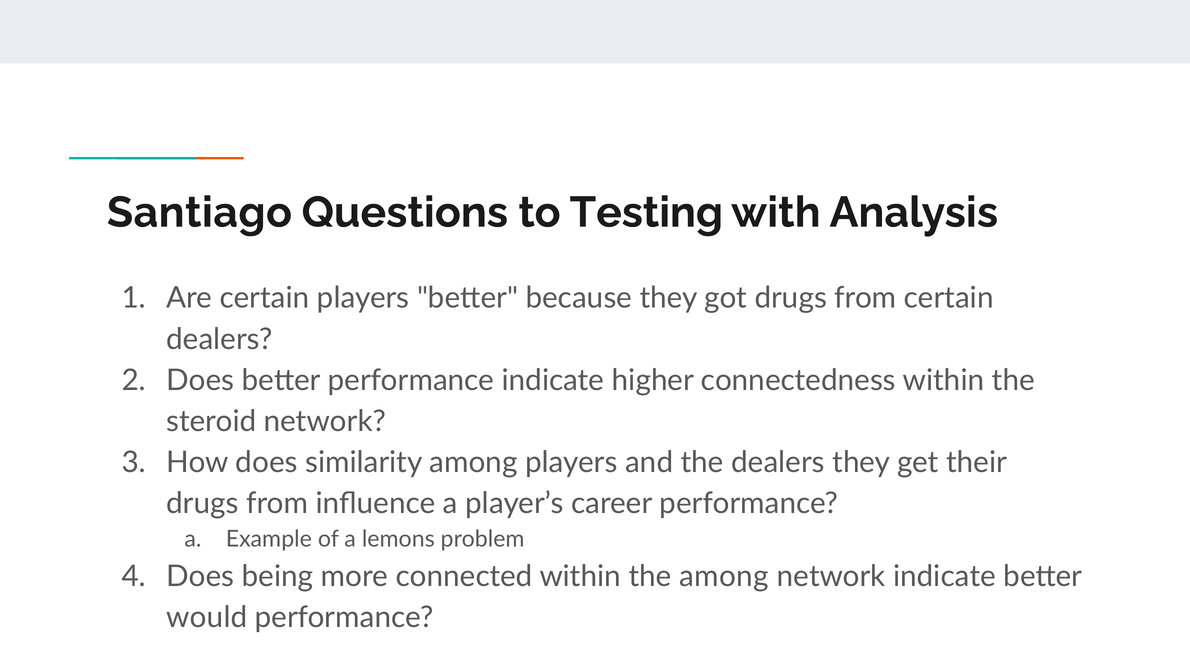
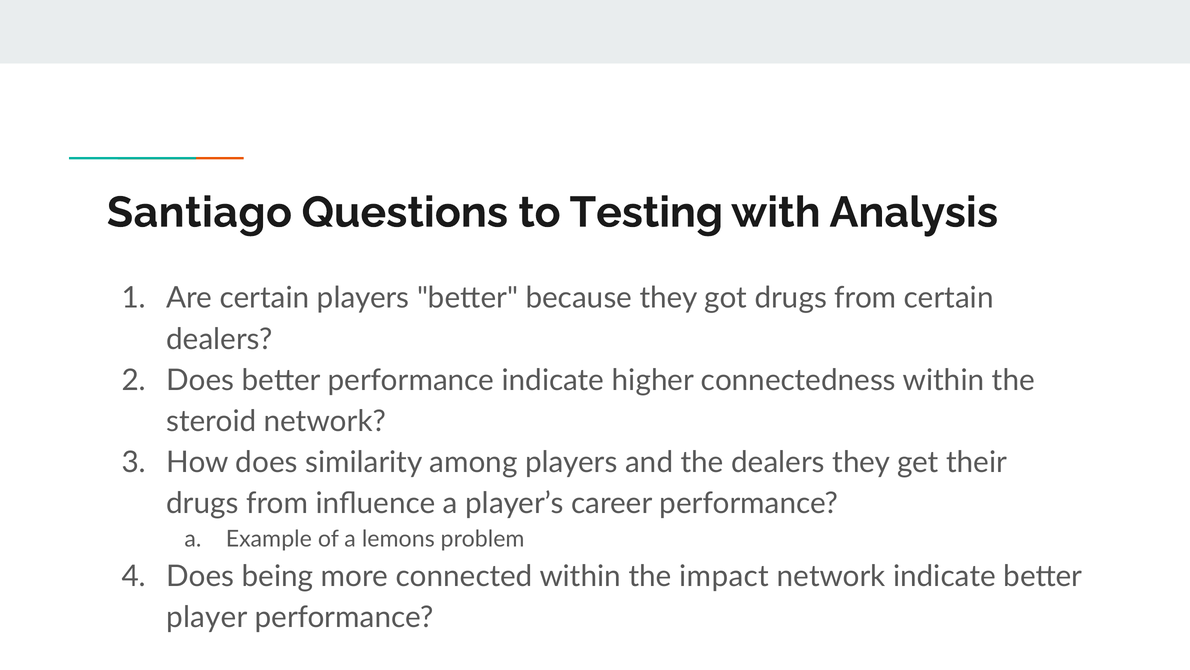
the among: among -> impact
would: would -> player
